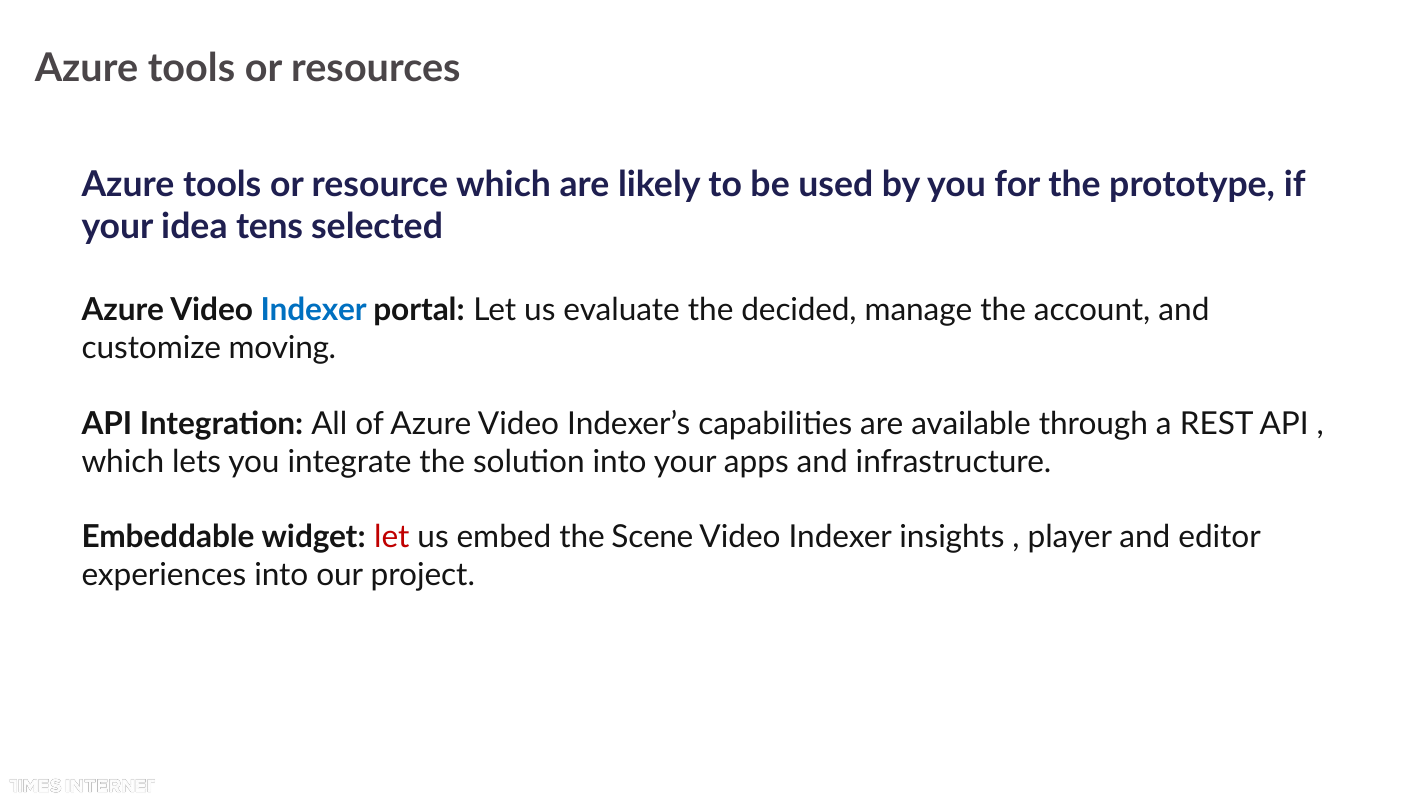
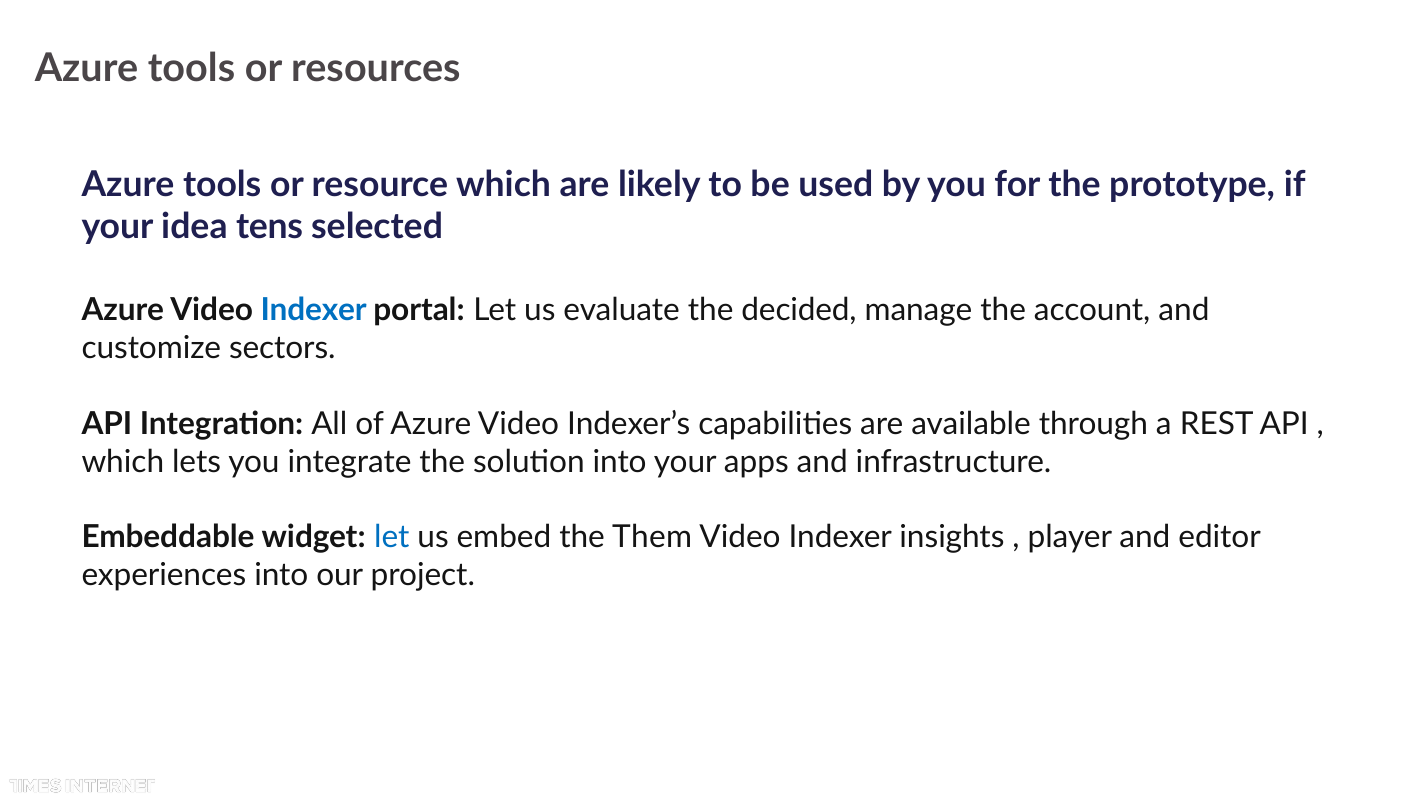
moving: moving -> sectors
let at (392, 538) colour: red -> blue
Scene: Scene -> Them
